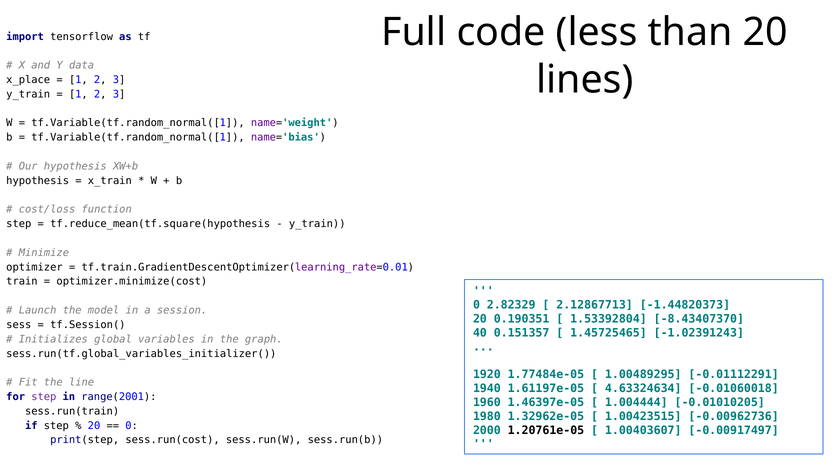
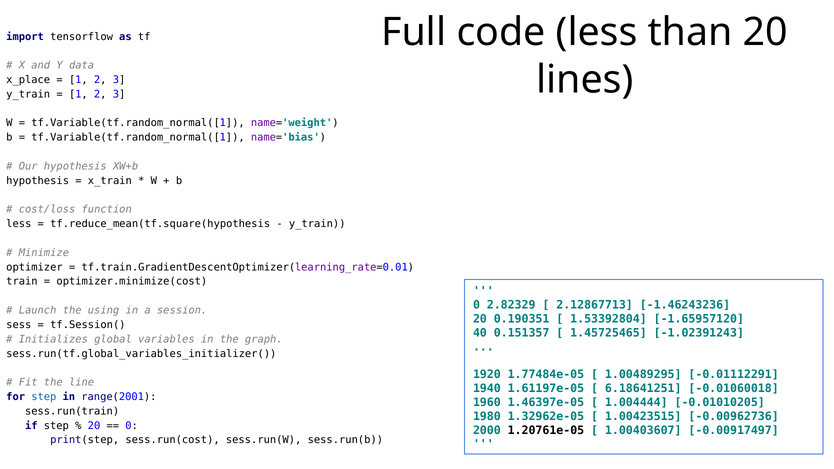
step at (19, 224): step -> less
-1.44820373: -1.44820373 -> -1.46243236
model: model -> using
-8.43407370: -8.43407370 -> -1.65957120
4.63324634: 4.63324634 -> 6.18641251
step at (44, 397) colour: purple -> blue
